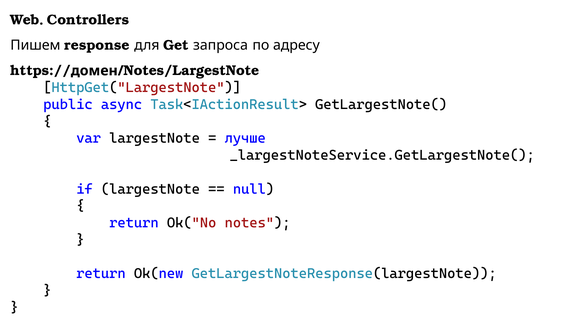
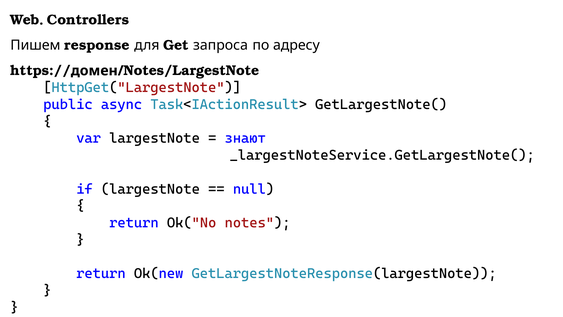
лучше: лучше -> знают
